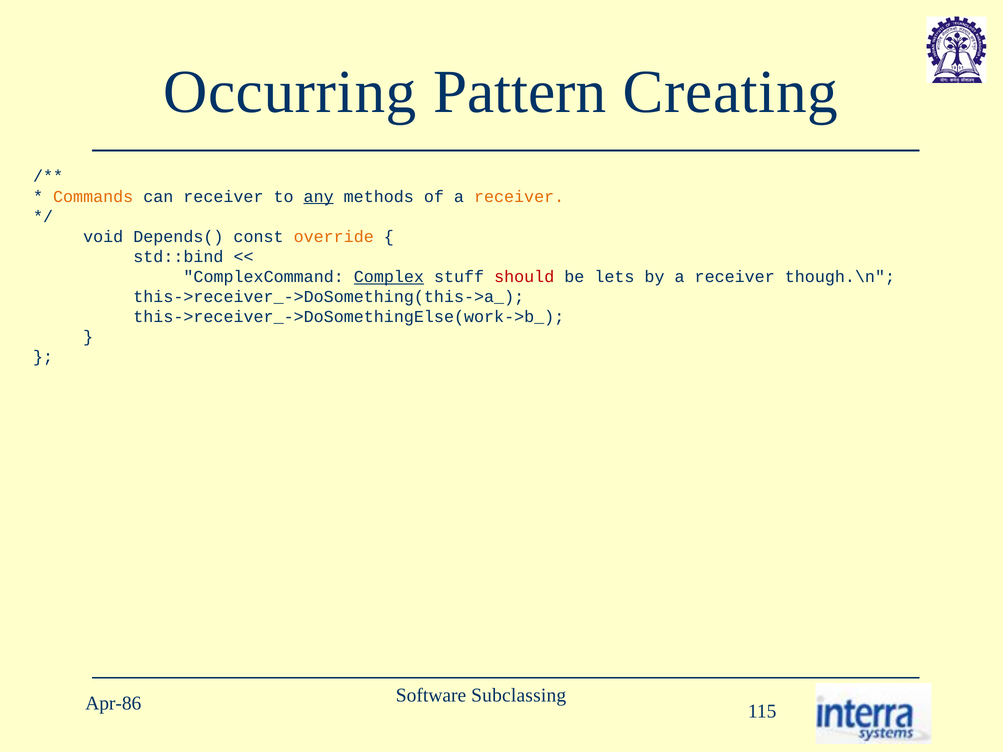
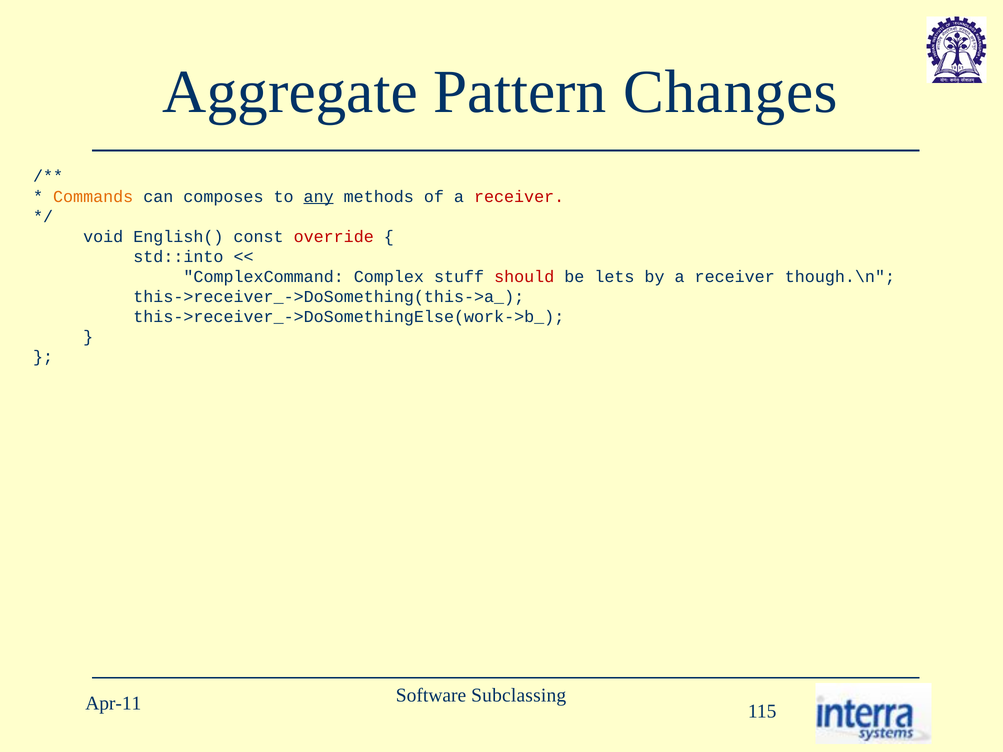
Occurring: Occurring -> Aggregate
Creating: Creating -> Changes
can receiver: receiver -> composes
receiver at (519, 197) colour: orange -> red
Depends(: Depends( -> English(
override colour: orange -> red
std::bind: std::bind -> std::into
Complex underline: present -> none
Apr-86: Apr-86 -> Apr-11
